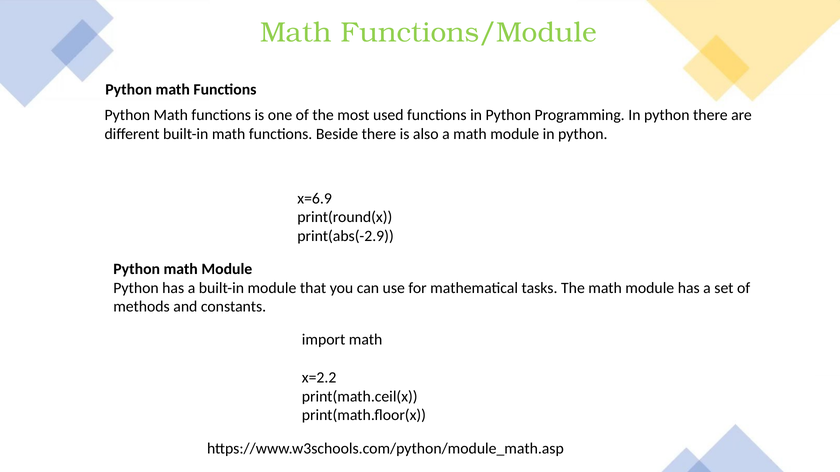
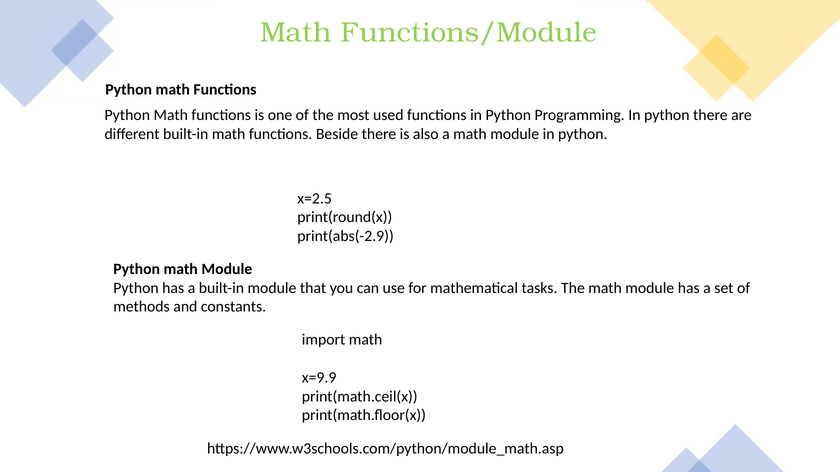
x=6.9: x=6.9 -> x=2.5
x=2.2: x=2.2 -> x=9.9
